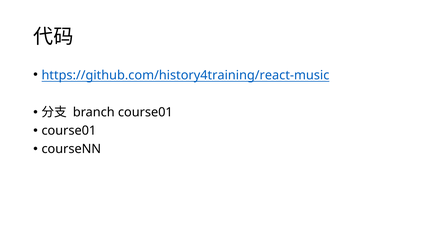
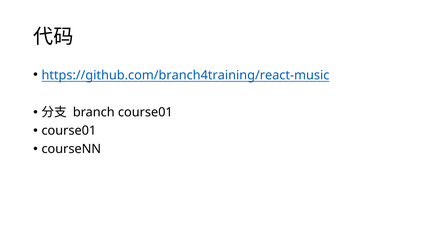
https://github.com/history4training/react-music: https://github.com/history4training/react-music -> https://github.com/branch4training/react-music
